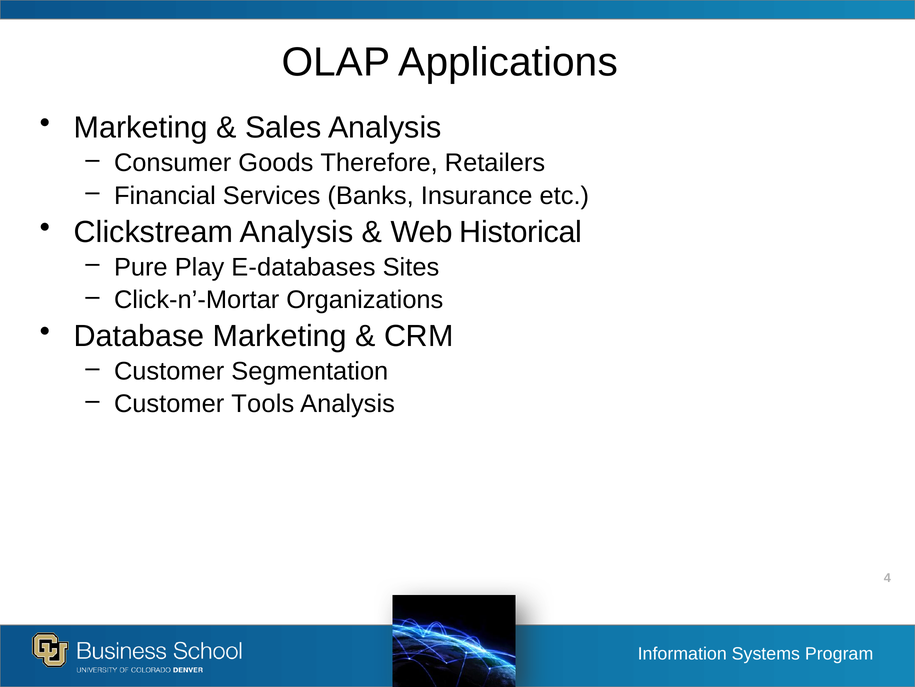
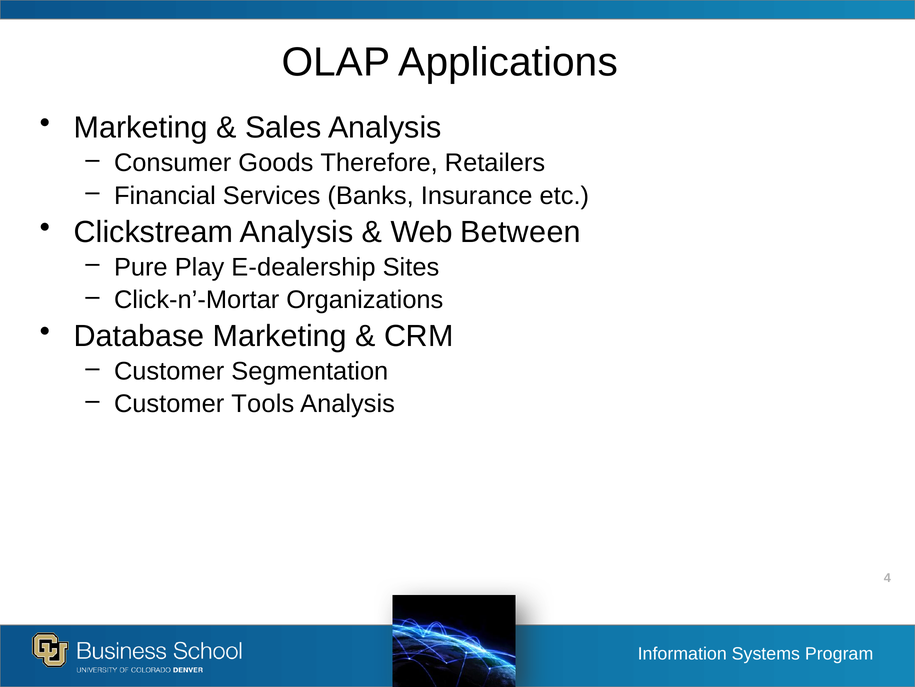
Historical: Historical -> Between
E-databases: E-databases -> E-dealership
